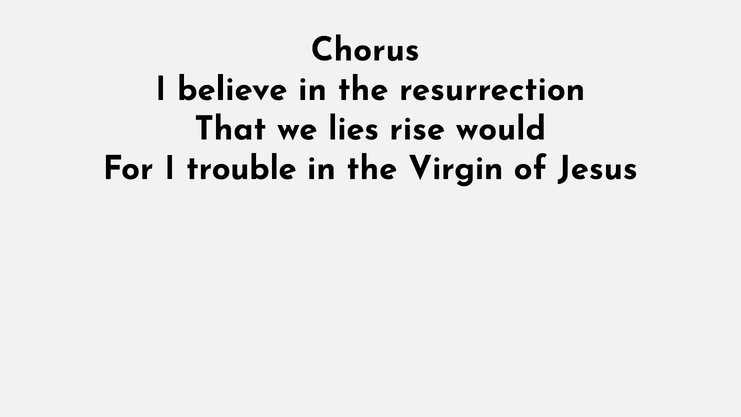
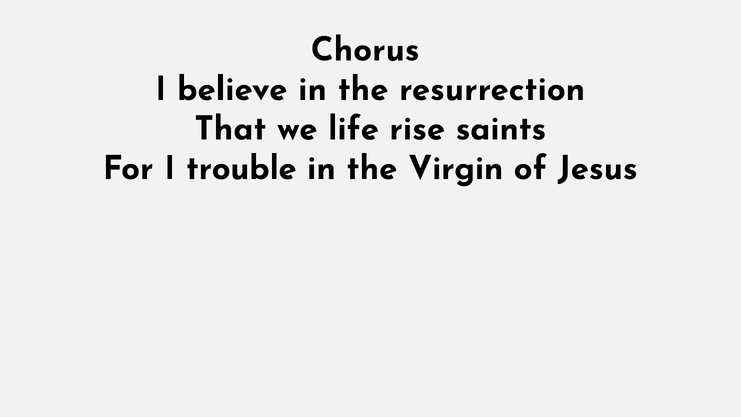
lies: lies -> life
would: would -> saints
